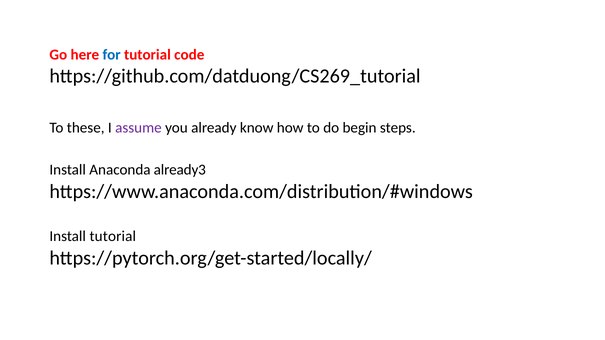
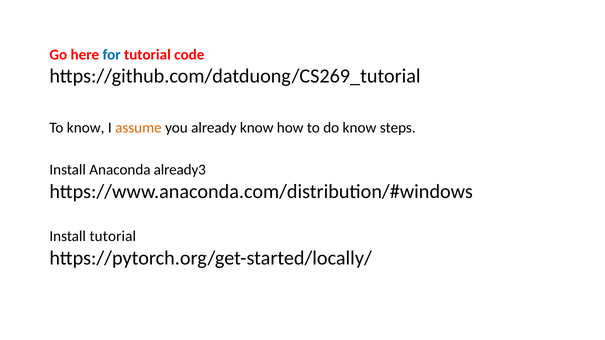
To these: these -> know
assume colour: purple -> orange
do begin: begin -> know
